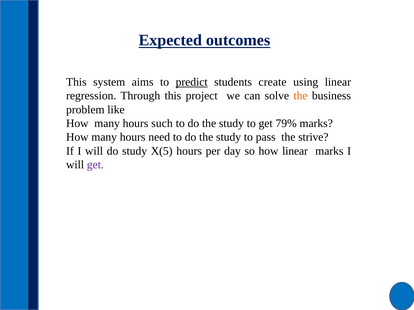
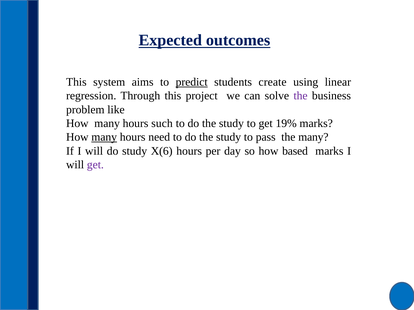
the at (301, 96) colour: orange -> purple
79%: 79% -> 19%
many at (104, 137) underline: none -> present
the strive: strive -> many
X(5: X(5 -> X(6
how linear: linear -> based
